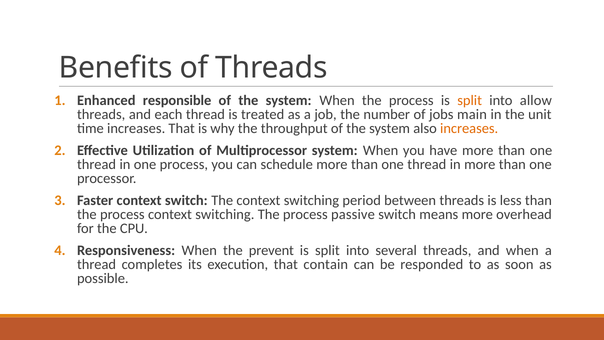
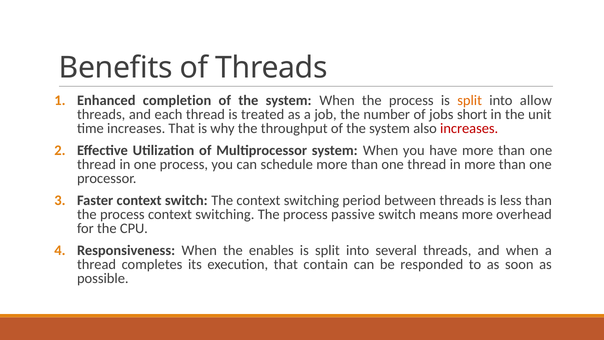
responsible: responsible -> completion
main: main -> short
increases at (469, 128) colour: orange -> red
prevent: prevent -> enables
